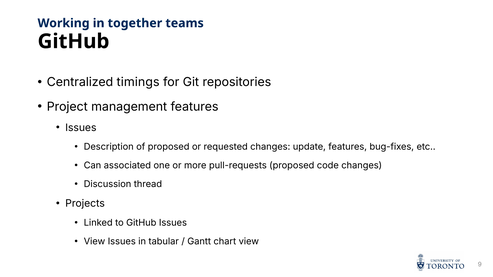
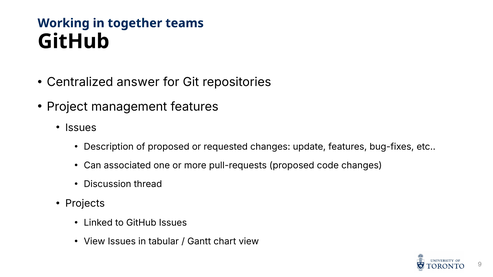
timings: timings -> answer
